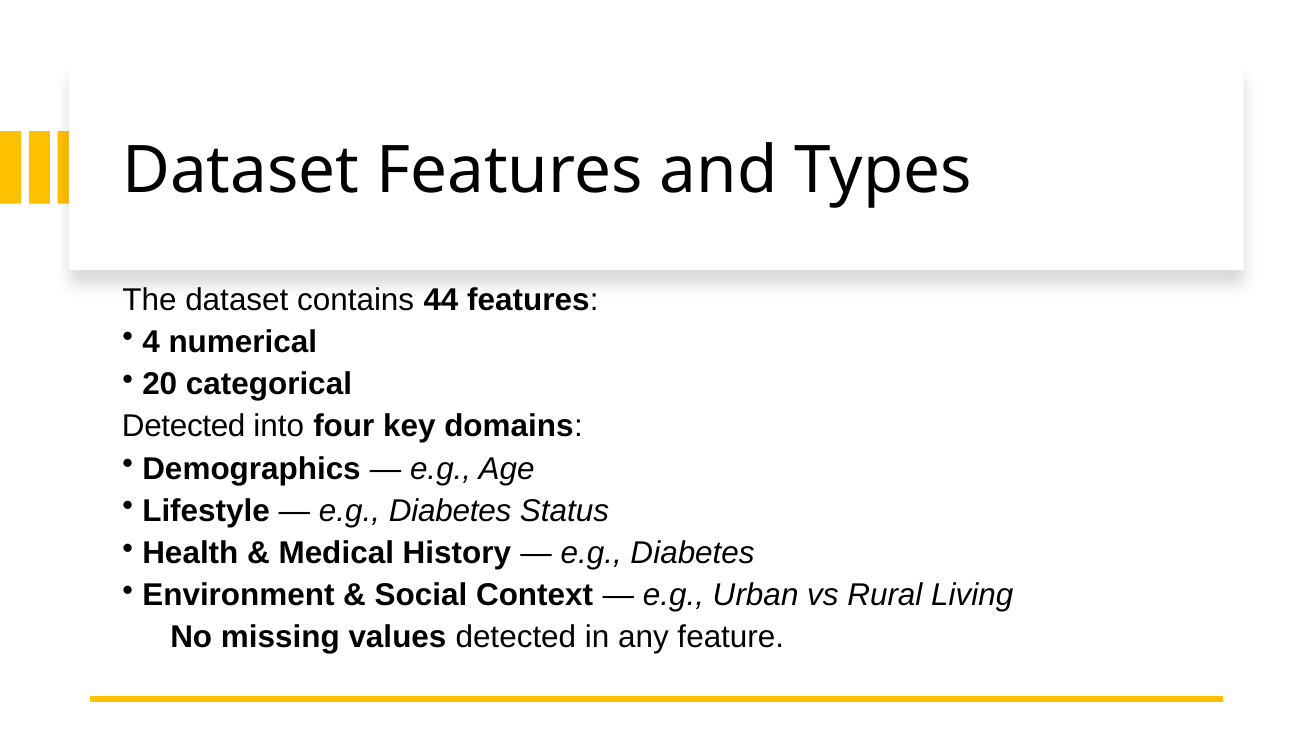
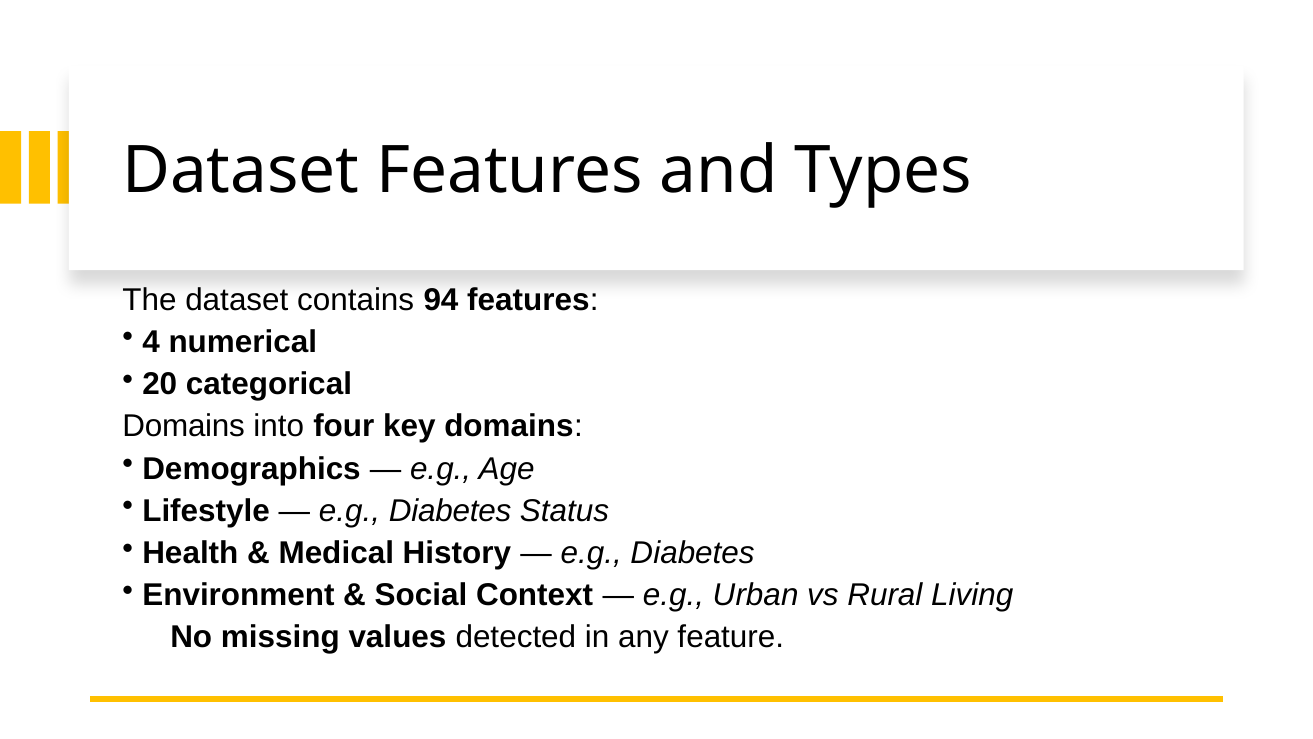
44: 44 -> 94
Detected at (184, 426): Detected -> Domains
